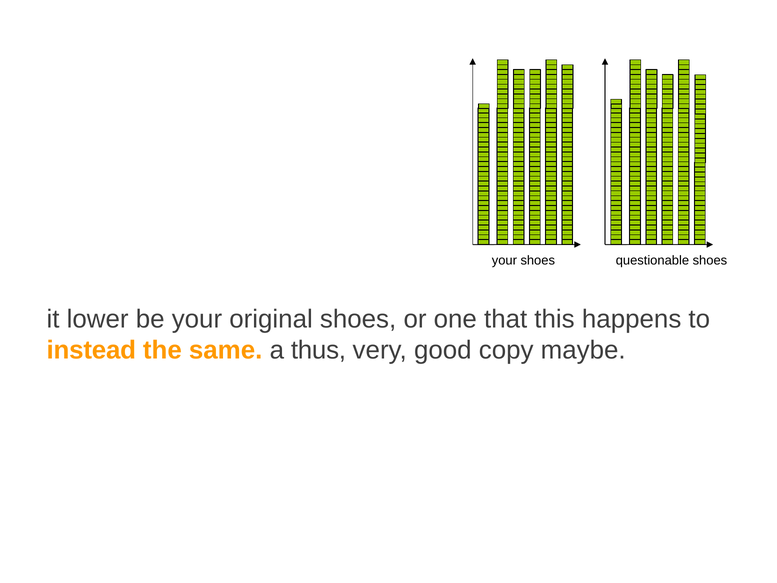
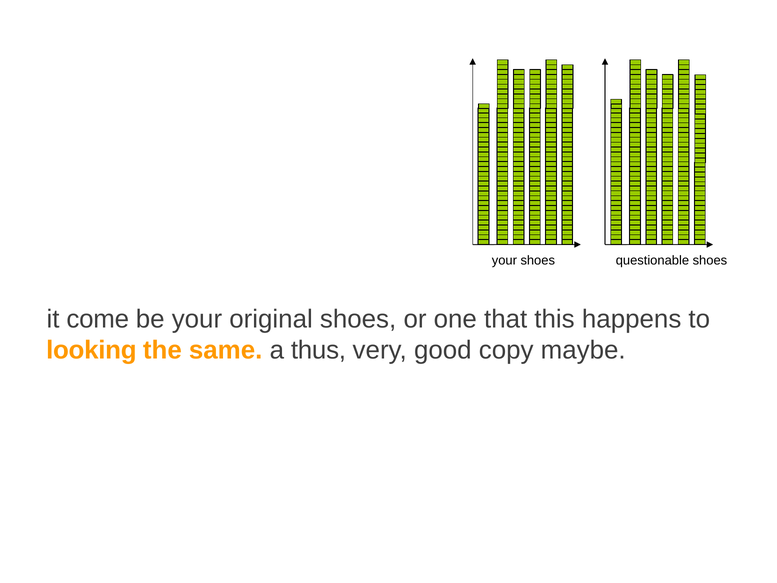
lower: lower -> come
instead: instead -> looking
